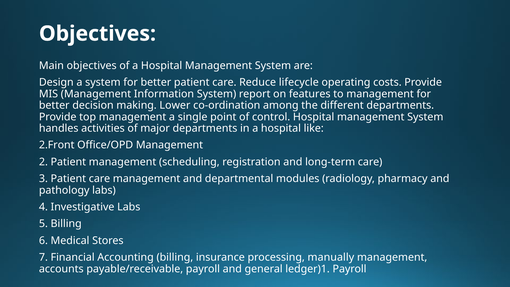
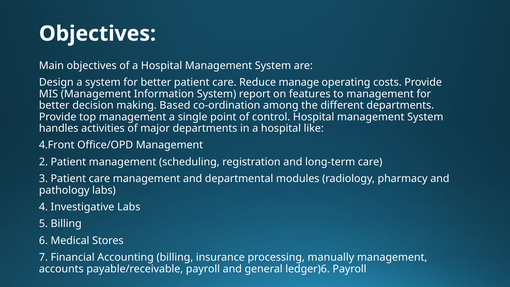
lifecycle: lifecycle -> manage
Lower: Lower -> Based
2.Front: 2.Front -> 4.Front
ledger)1: ledger)1 -> ledger)6
